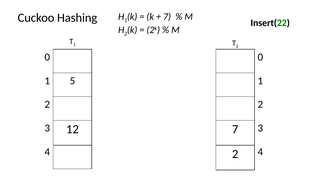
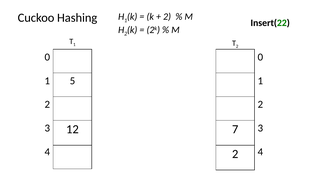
7 at (167, 17): 7 -> 2
